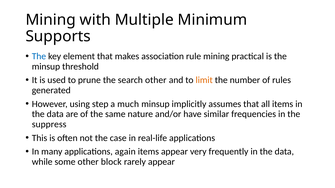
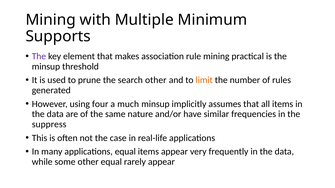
The at (39, 56) colour: blue -> purple
step: step -> four
applications again: again -> equal
other block: block -> equal
